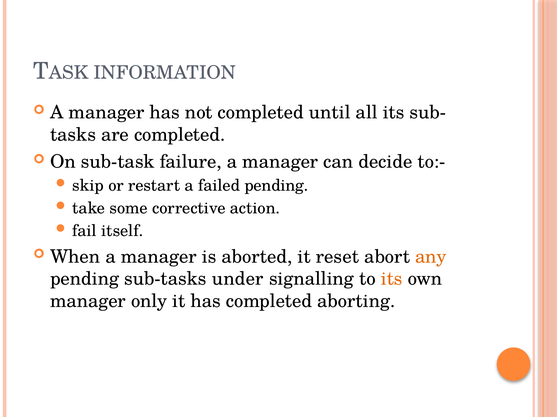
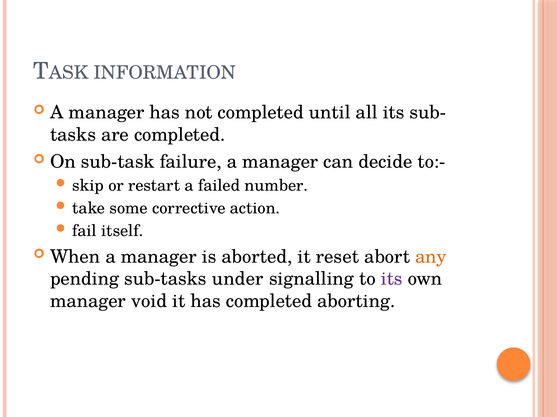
failed pending: pending -> number
its at (392, 279) colour: orange -> purple
only: only -> void
